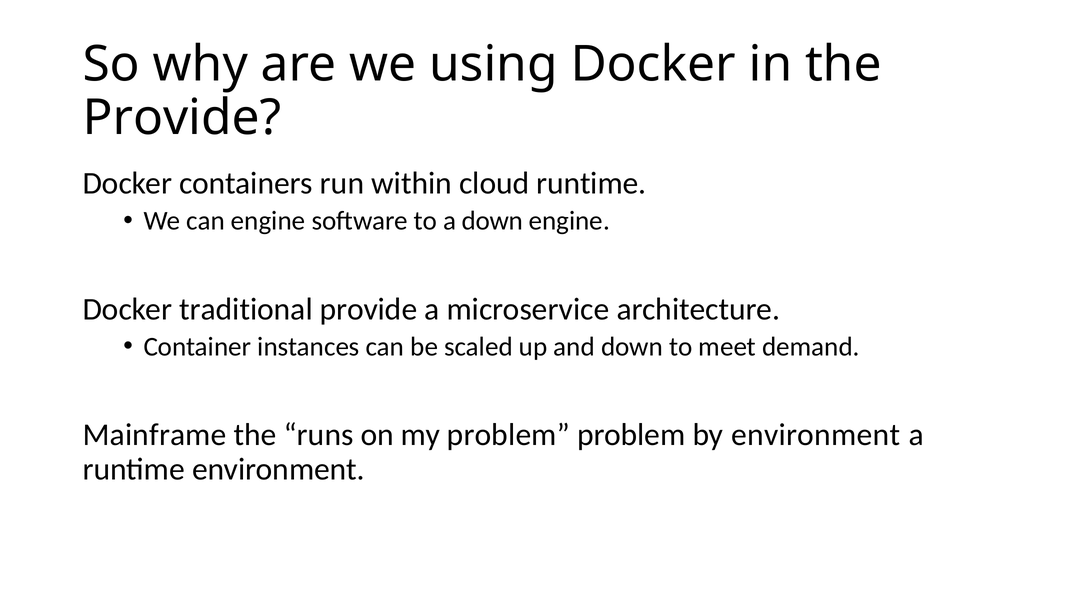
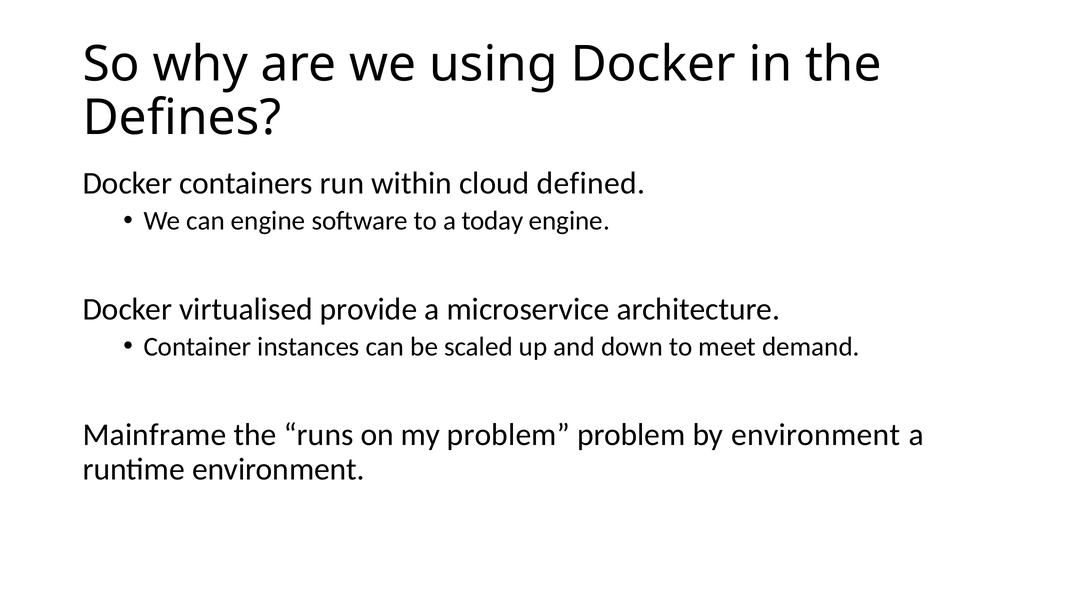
Provide at (182, 118): Provide -> Defines
cloud runtime: runtime -> defined
a down: down -> today
traditional: traditional -> virtualised
